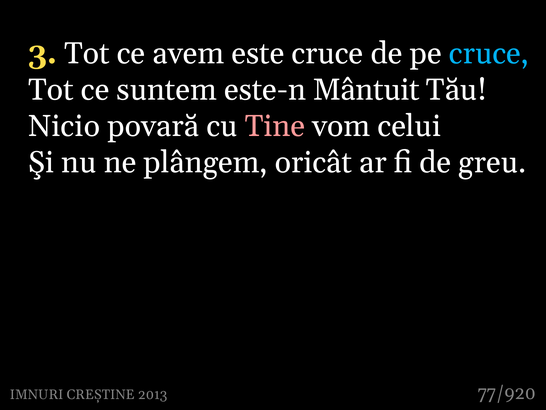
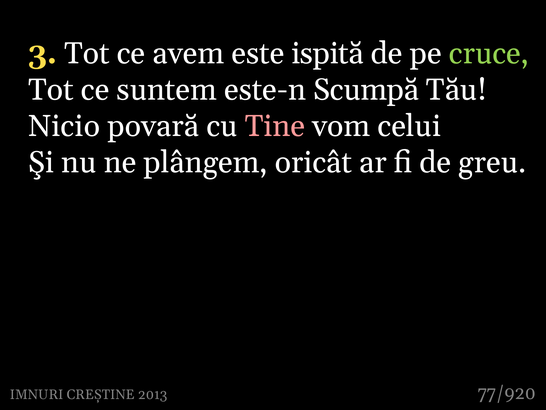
este cruce: cruce -> ispită
cruce at (489, 53) colour: light blue -> light green
Mântuit: Mântuit -> Scumpă
